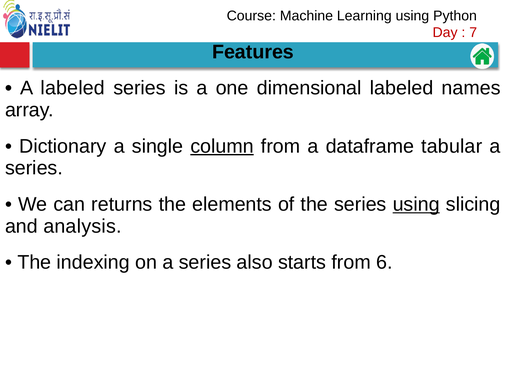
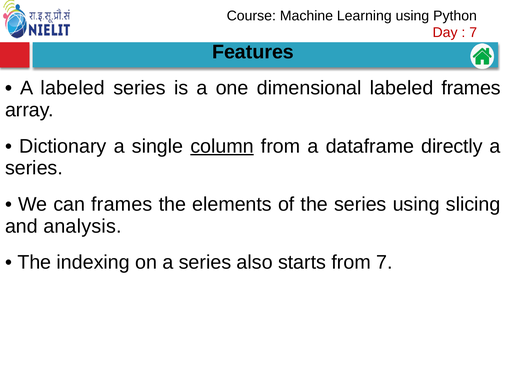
labeled names: names -> frames
tabular: tabular -> directly
can returns: returns -> frames
using at (416, 204) underline: present -> none
from 6: 6 -> 7
